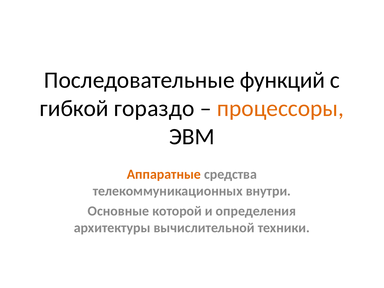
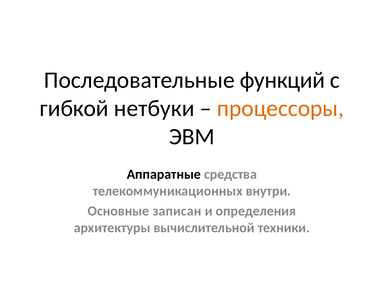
гораздо: гораздо -> нетбуки
Аппаратные colour: orange -> black
которой: которой -> записан
